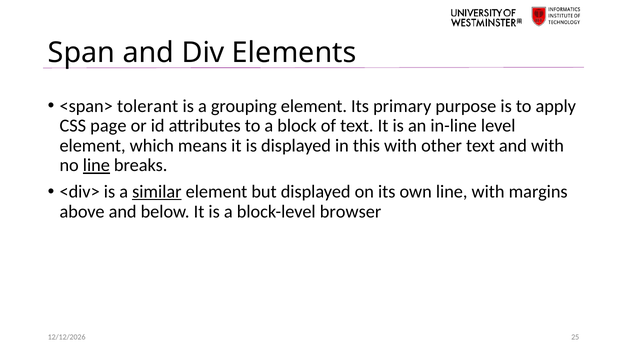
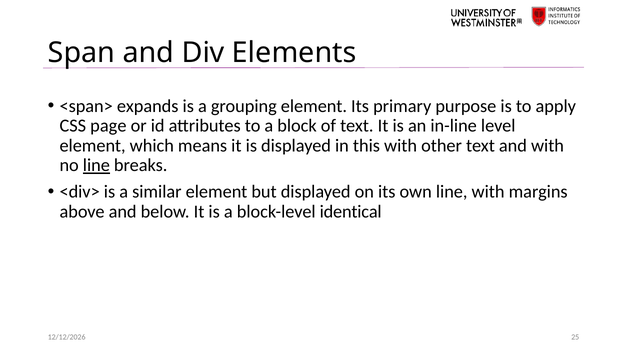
tolerant: tolerant -> expands
similar underline: present -> none
browser: browser -> identical
